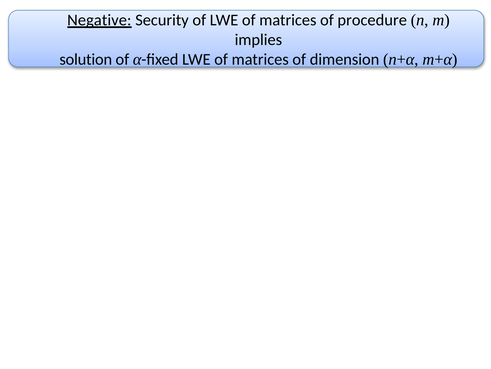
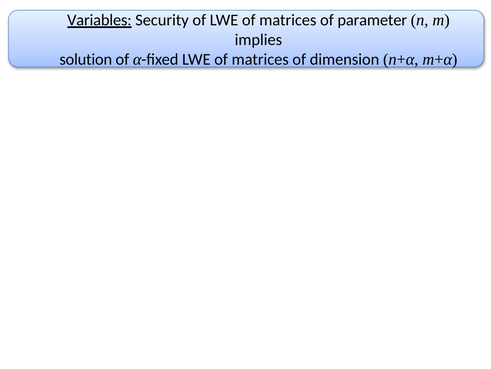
Negative: Negative -> Variables
procedure: procedure -> parameter
